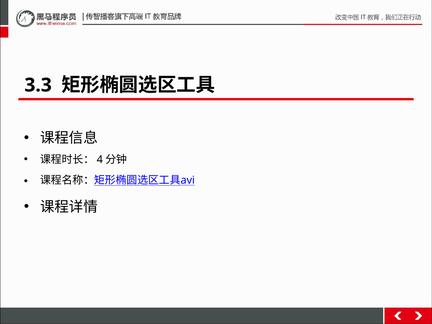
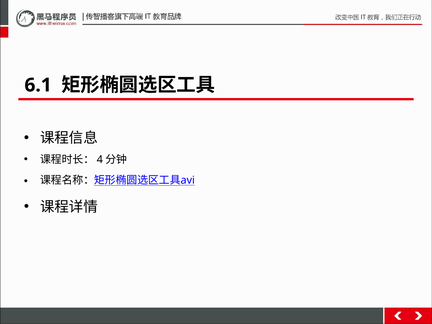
3.3: 3.3 -> 6.1
